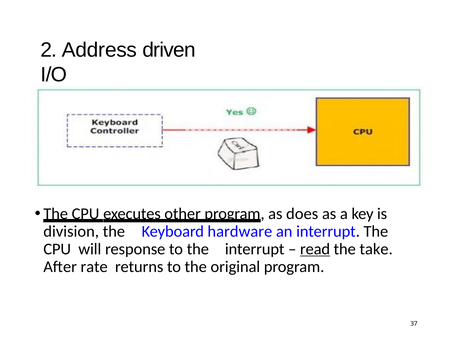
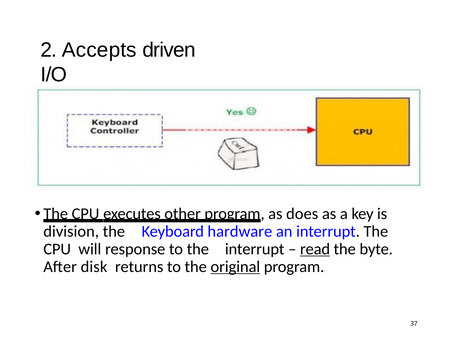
Address: Address -> Accepts
take: take -> byte
rate: rate -> disk
original underline: none -> present
